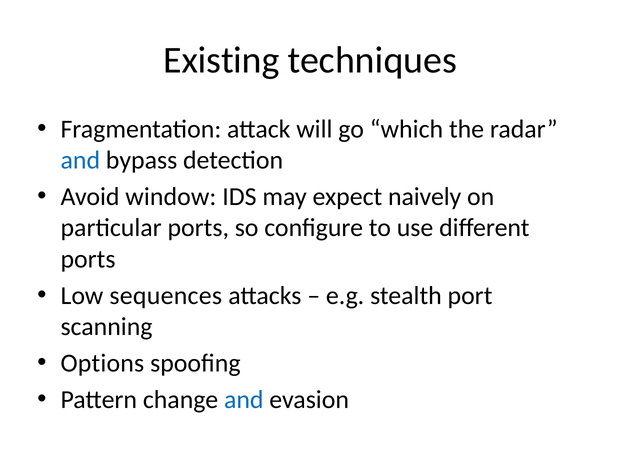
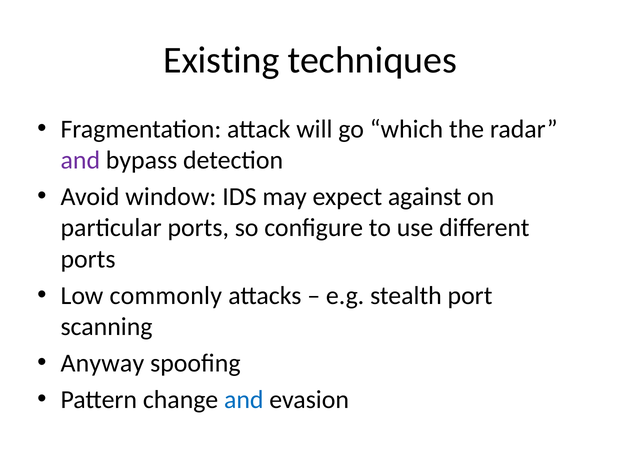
and at (80, 160) colour: blue -> purple
naively: naively -> against
sequences: sequences -> commonly
Options: Options -> Anyway
